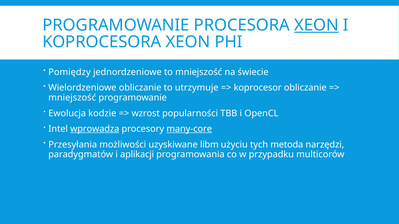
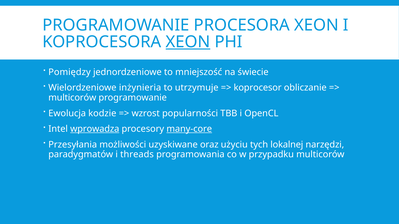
XEON at (316, 25) underline: present -> none
XEON at (188, 42) underline: none -> present
Wielordzeniowe obliczanie: obliczanie -> inżynieria
mniejszość at (72, 98): mniejszość -> multicorów
libm: libm -> oraz
metoda: metoda -> lokalnej
aplikacji: aplikacji -> threads
